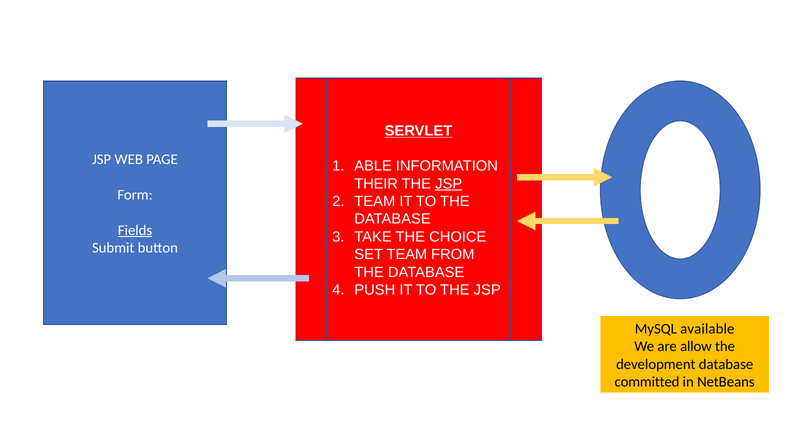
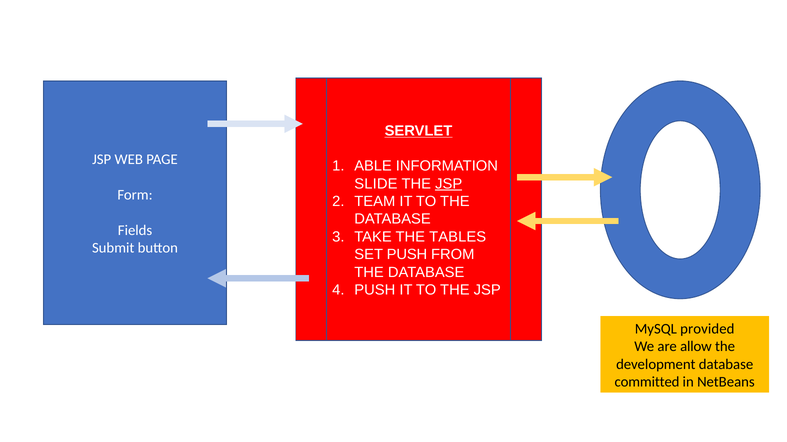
THEIR: THEIR -> SLIDE
Fields underline: present -> none
CHOICE: CHOICE -> TABLES
SET TEAM: TEAM -> PUSH
available: available -> provided
